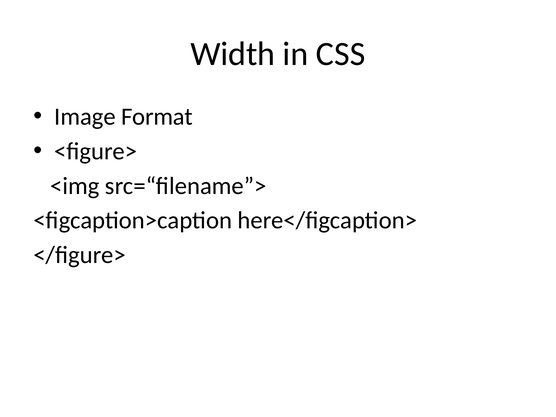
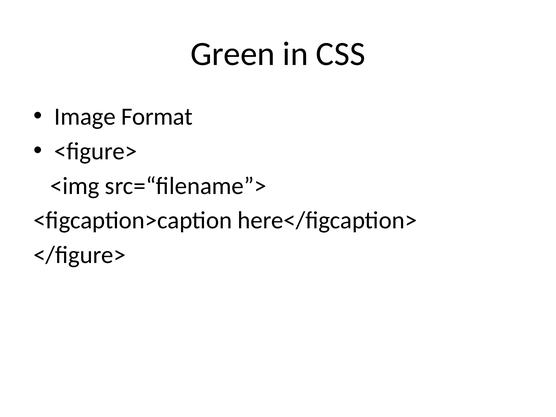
Width: Width -> Green
